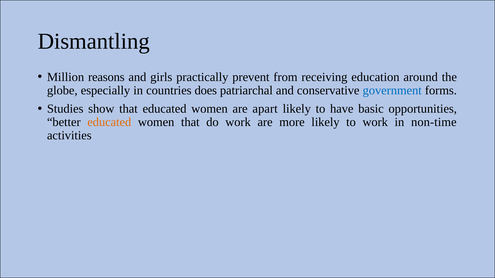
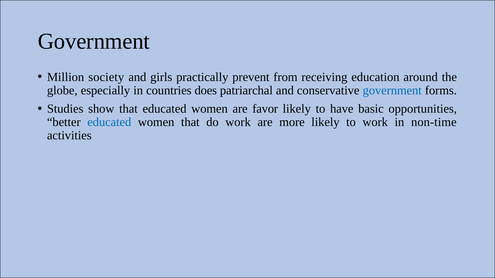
Dismantling at (94, 42): Dismantling -> Government
reasons: reasons -> society
apart: apart -> favor
educated at (109, 122) colour: orange -> blue
